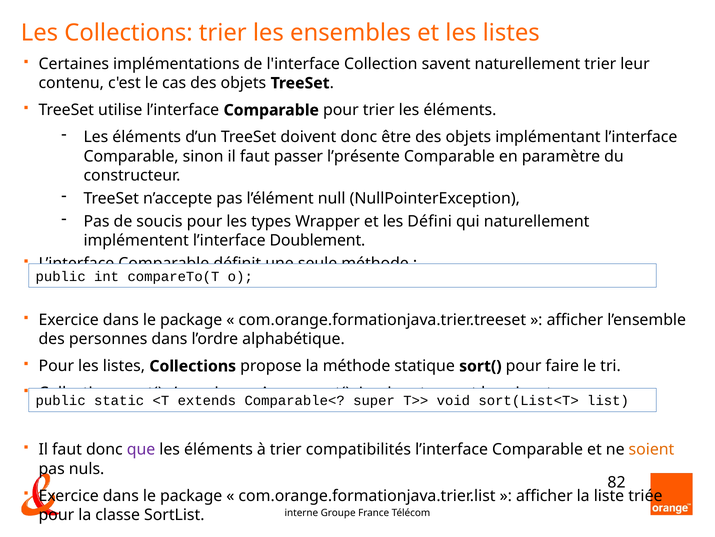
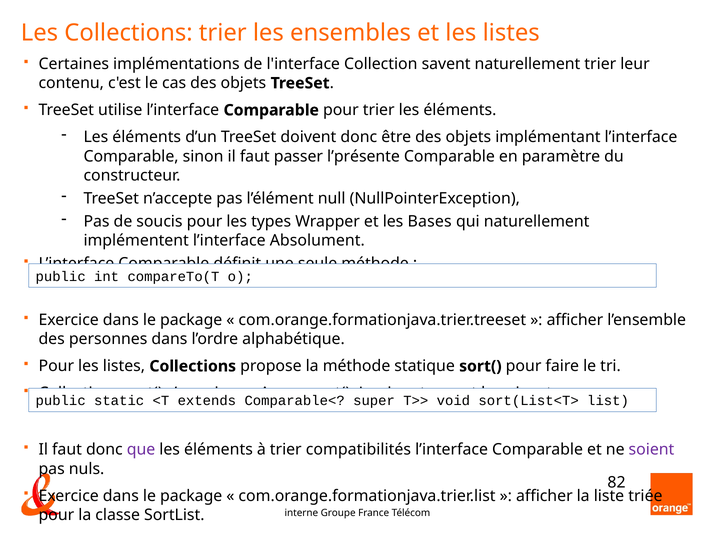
Défini: Défini -> Bases
Doublement: Doublement -> Absolument
soient colour: orange -> purple
